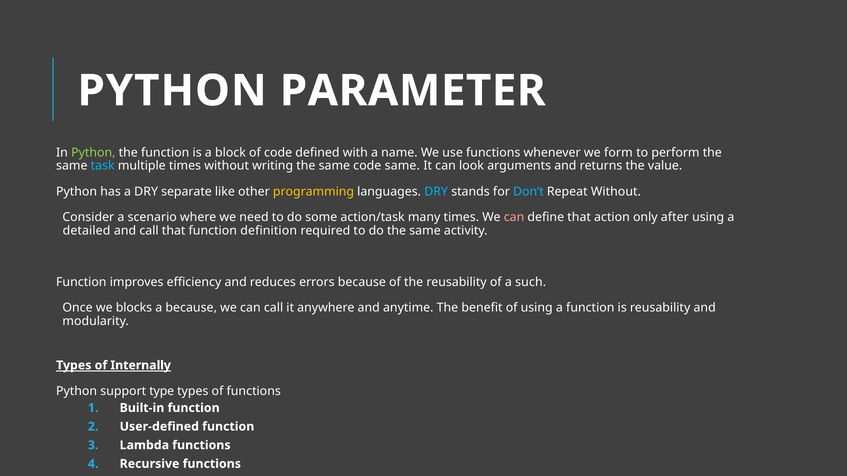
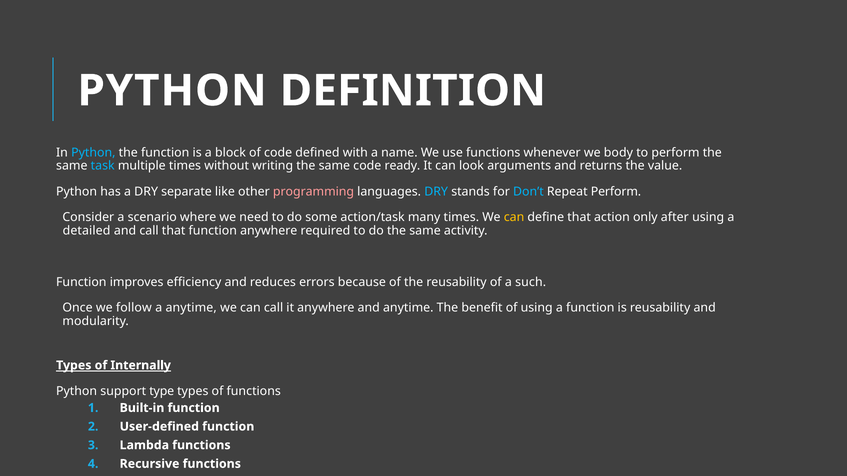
PARAMETER: PARAMETER -> DEFINITION
Python at (93, 153) colour: light green -> light blue
form: form -> body
code same: same -> ready
programming colour: yellow -> pink
Repeat Without: Without -> Perform
can at (514, 217) colour: pink -> yellow
function definition: definition -> anywhere
blocks: blocks -> follow
a because: because -> anytime
